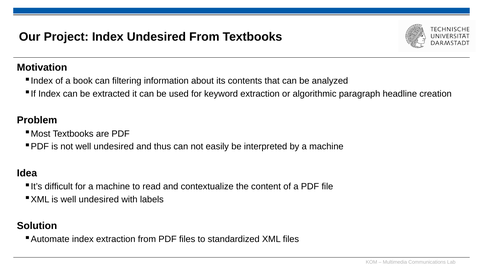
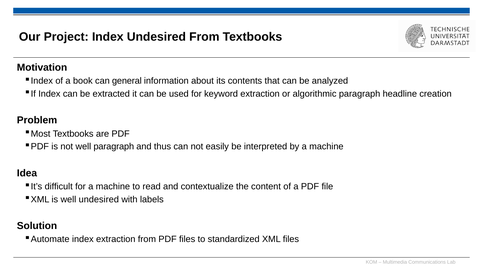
filtering: filtering -> general
not well undesired: undesired -> paragraph
